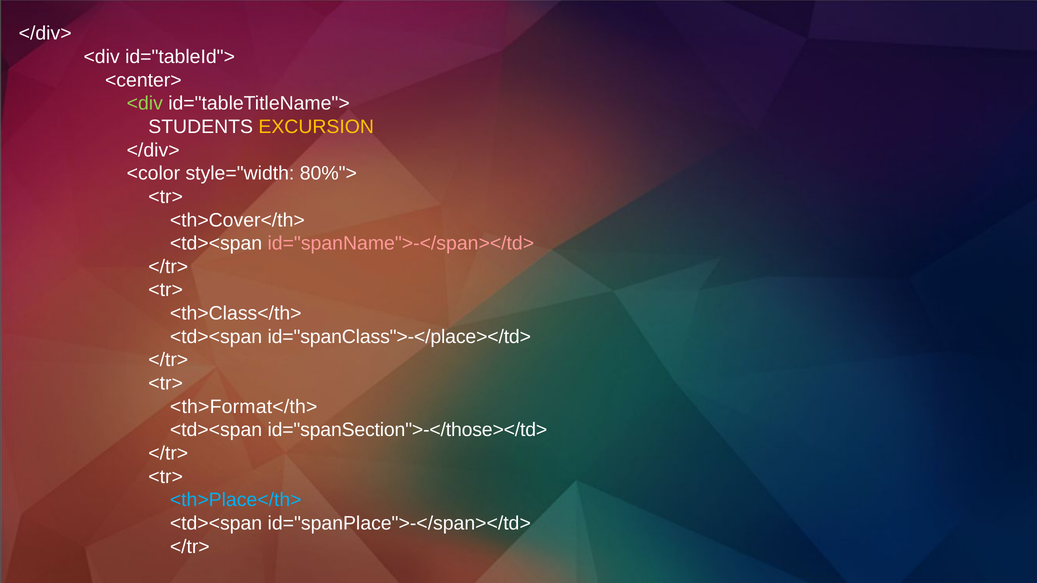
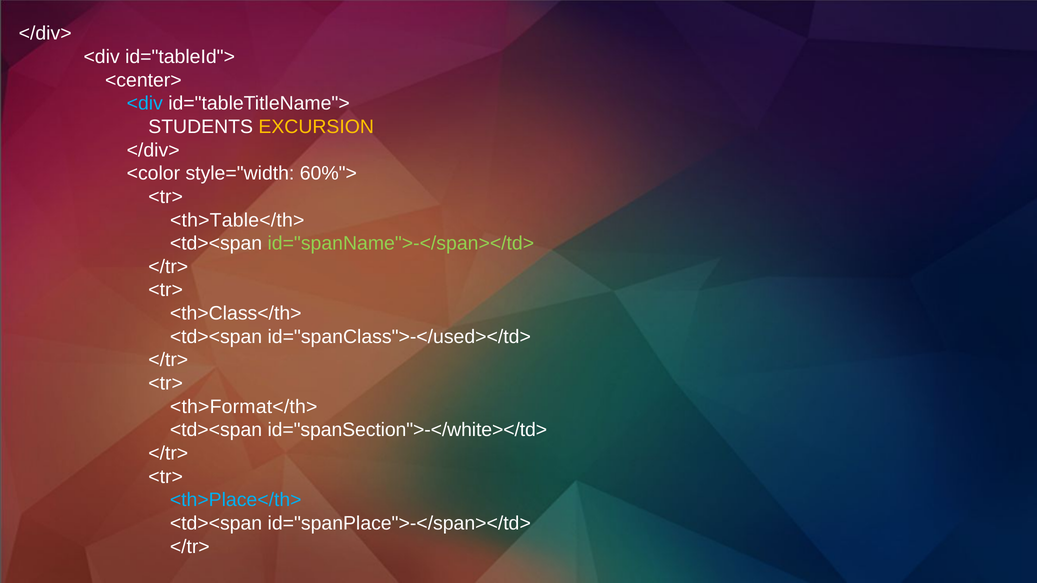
<div at (145, 104) colour: light green -> light blue
80%">: 80%"> -> 60%">
<th>Cover</th>: <th>Cover</th> -> <th>Table</th>
id="spanName">-</span></td> colour: pink -> light green
id="spanClass">-</place></td>: id="spanClass">-</place></td> -> id="spanClass">-</used></td>
id="spanSection">-</those></td>: id="spanSection">-</those></td> -> id="spanSection">-</white></td>
